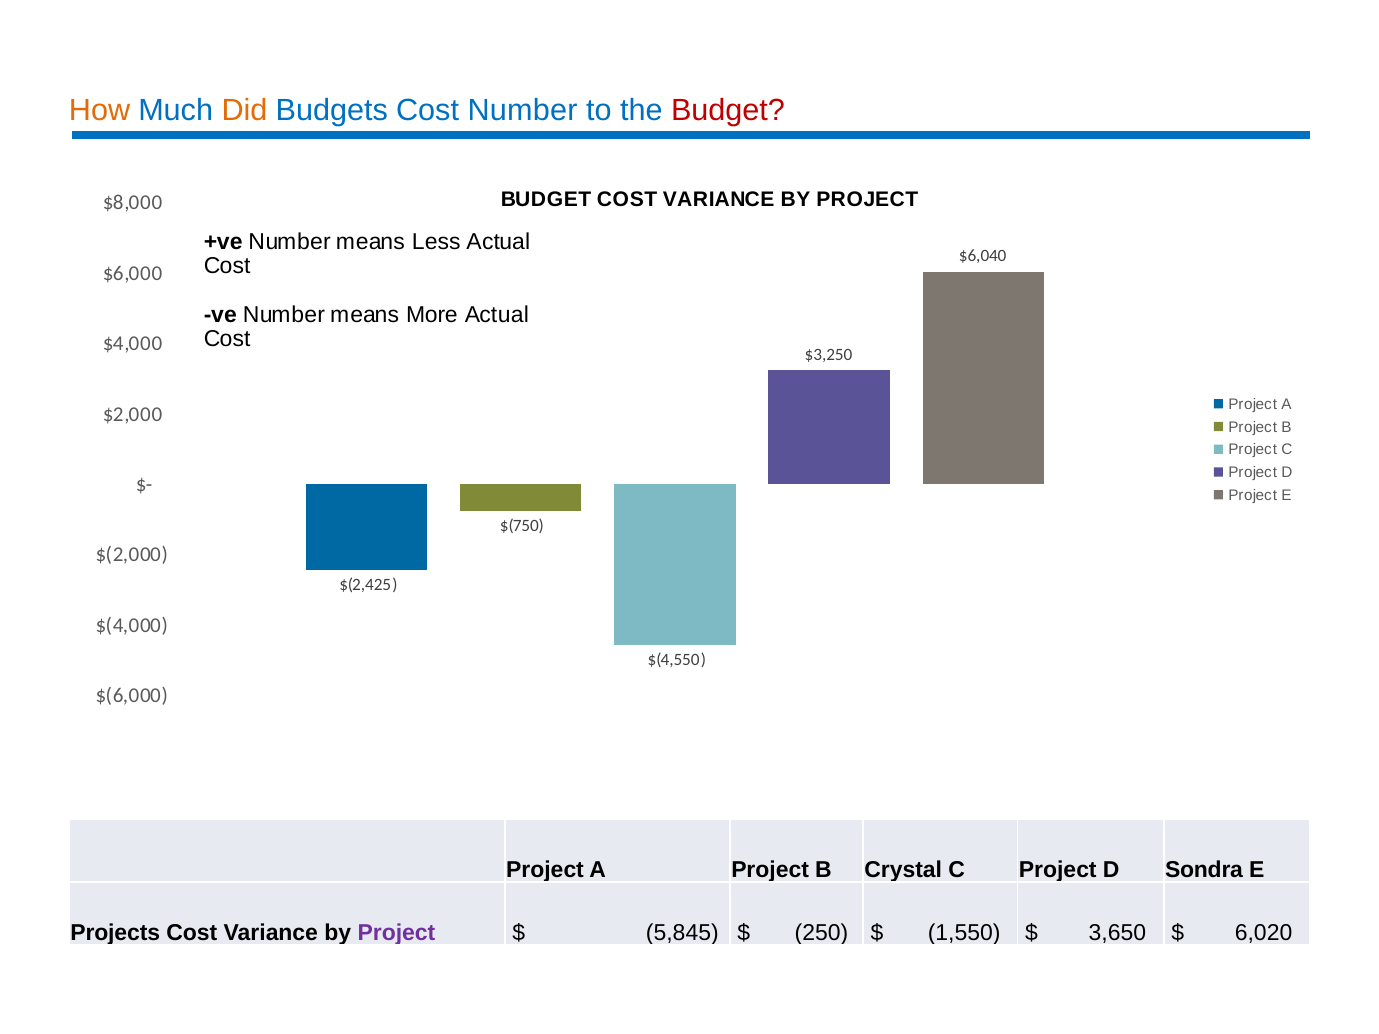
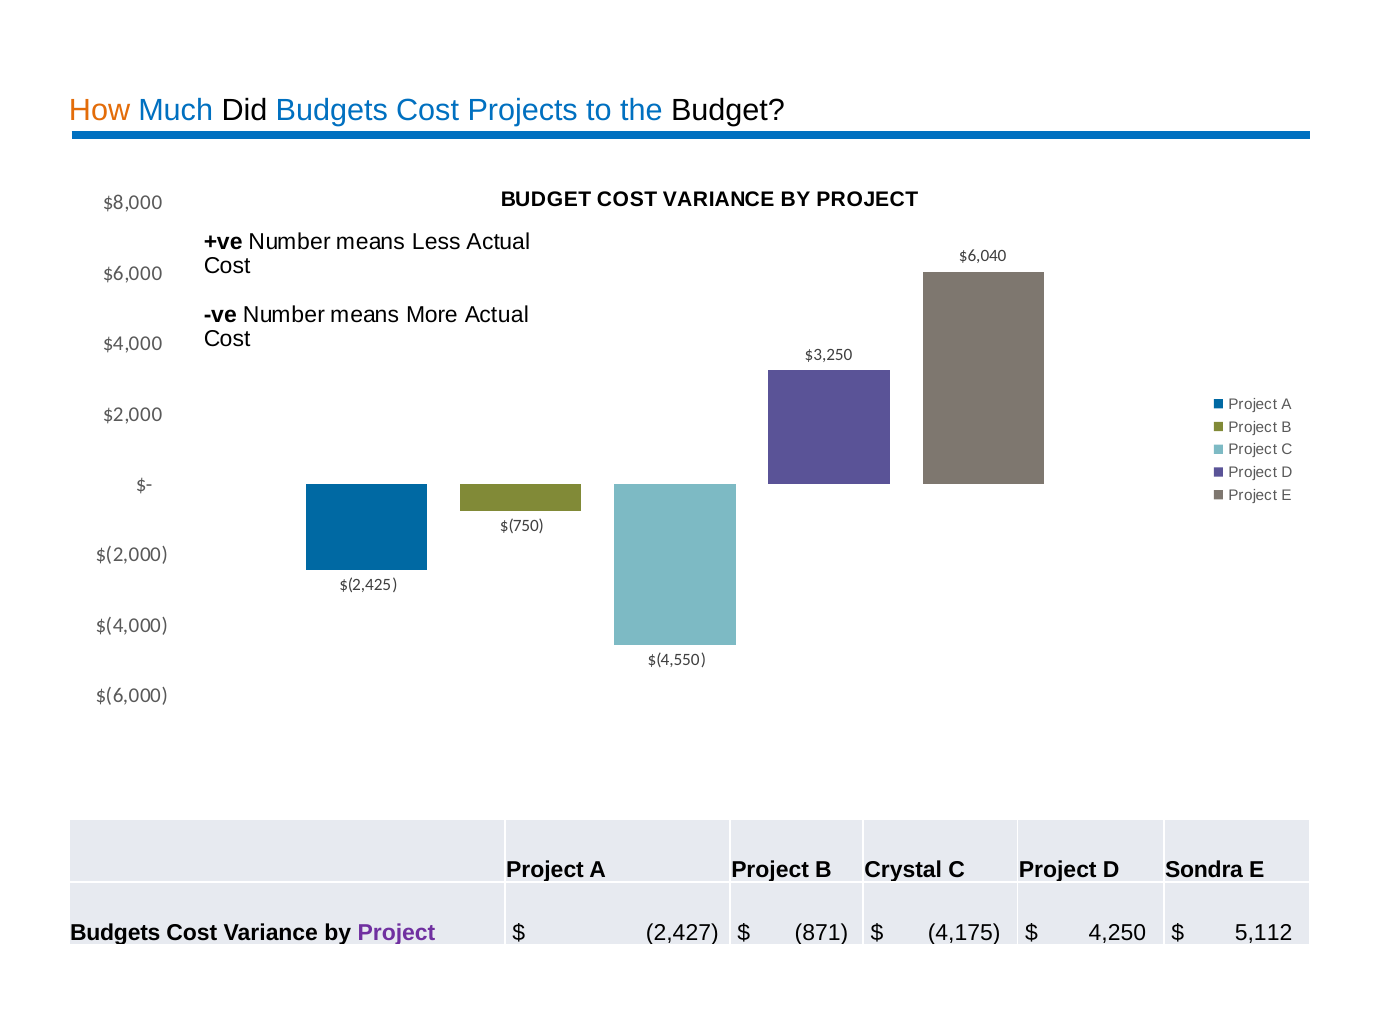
Did colour: orange -> black
Cost Number: Number -> Projects
Budget at (728, 110) colour: red -> black
Projects at (115, 933): Projects -> Budgets
5,845: 5,845 -> 2,427
250: 250 -> 871
1,550: 1,550 -> 4,175
3,650: 3,650 -> 4,250
6,020: 6,020 -> 5,112
